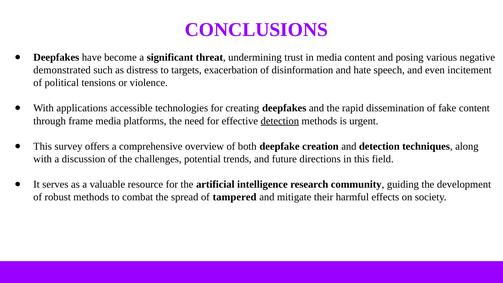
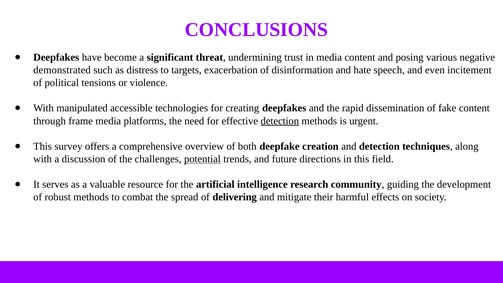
applications: applications -> manipulated
potential underline: none -> present
tampered: tampered -> delivering
